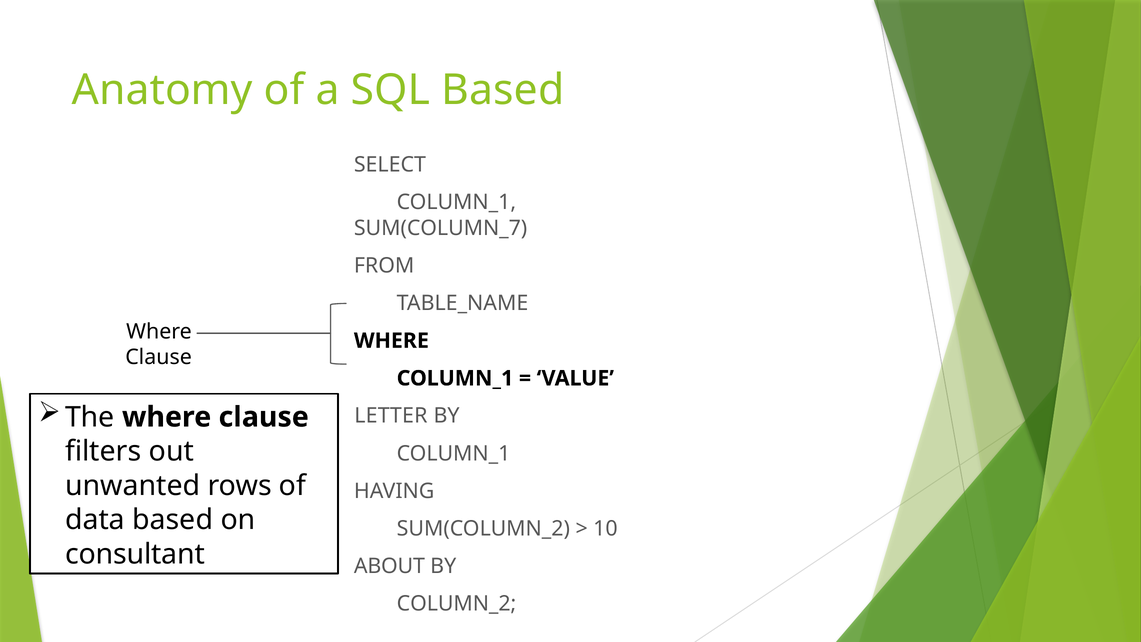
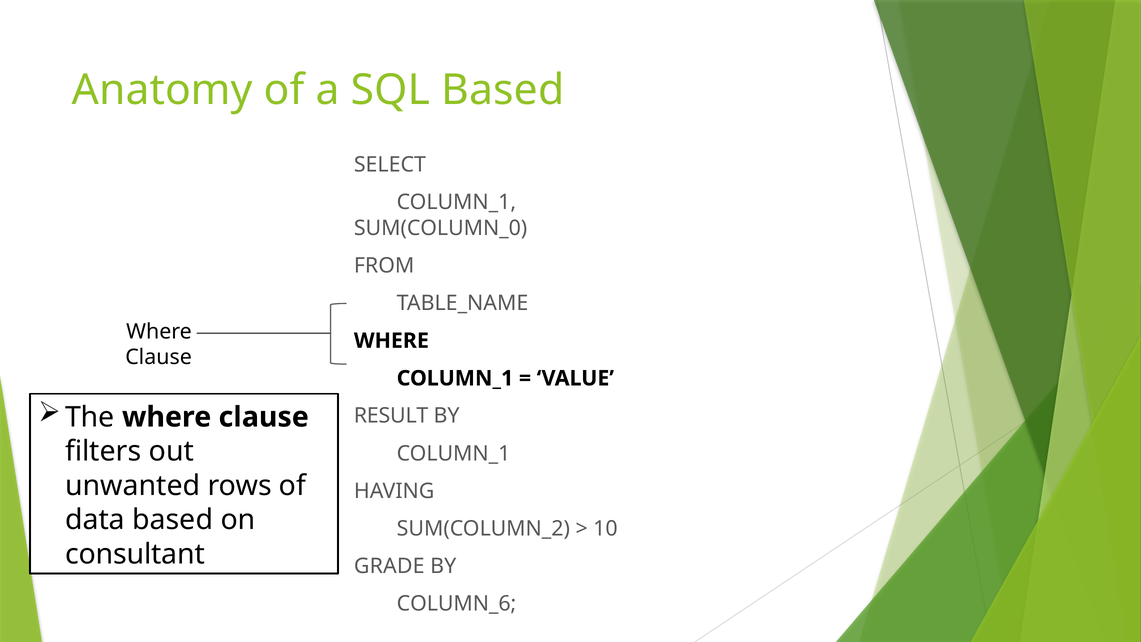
SUM(COLUMN_7: SUM(COLUMN_7 -> SUM(COLUMN_0
LETTER: LETTER -> RESULT
ABOUT: ABOUT -> GRADE
COLUMN_2: COLUMN_2 -> COLUMN_6
